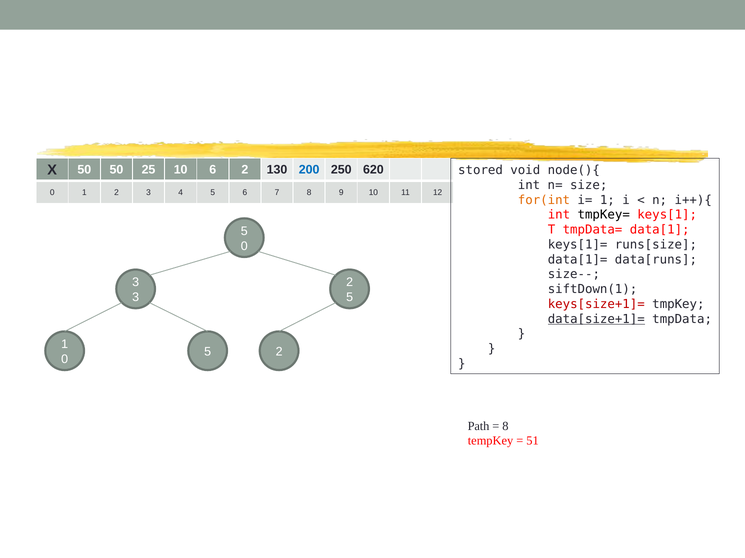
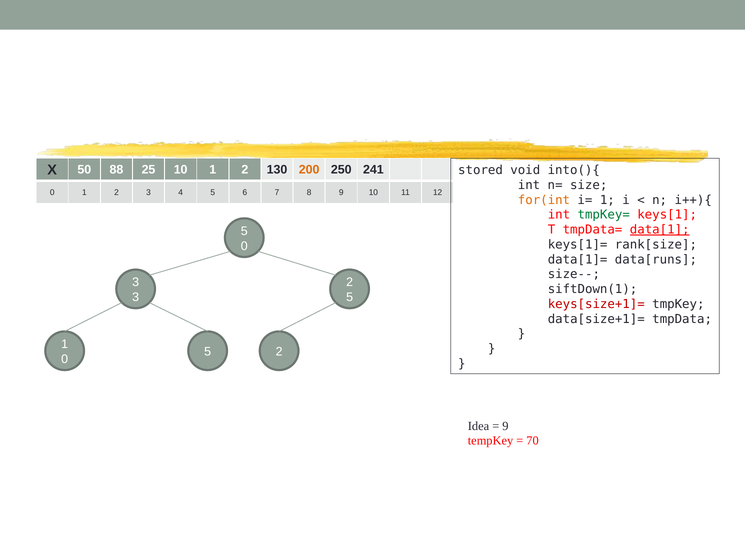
50 50: 50 -> 88
10 6: 6 -> 1
200 colour: blue -> orange
620: 620 -> 241
node(){: node(){ -> into(){
tmpKey= colour: black -> green
data[1 underline: none -> present
runs[size: runs[size -> rank[size
data[size+1]= underline: present -> none
Path: Path -> Idea
8 at (505, 427): 8 -> 9
51: 51 -> 70
